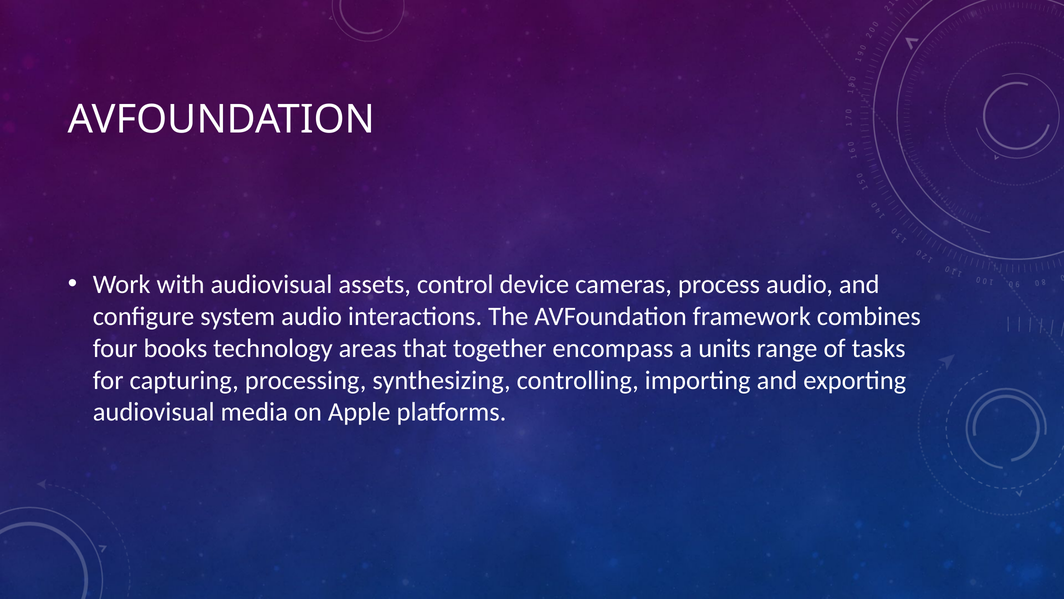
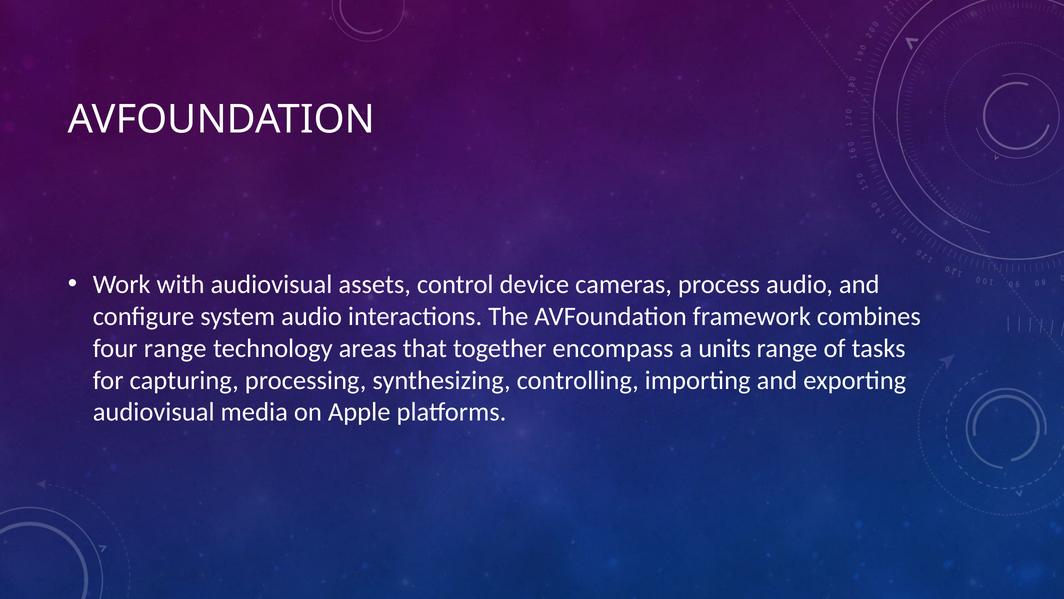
four books: books -> range
